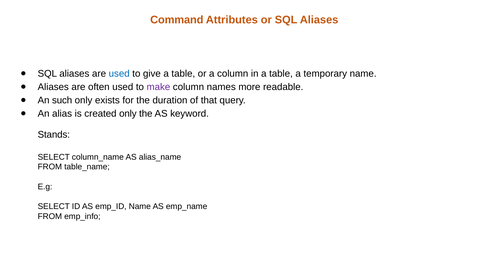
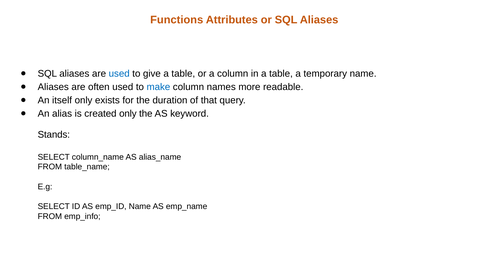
Command: Command -> Functions
make colour: purple -> blue
such: such -> itself
